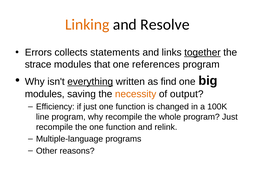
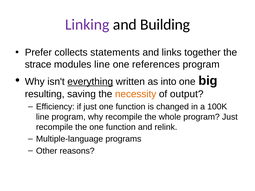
Linking colour: orange -> purple
Resolve: Resolve -> Building
Errors: Errors -> Prefer
together underline: present -> none
modules that: that -> line
find: find -> into
modules at (45, 94): modules -> resulting
